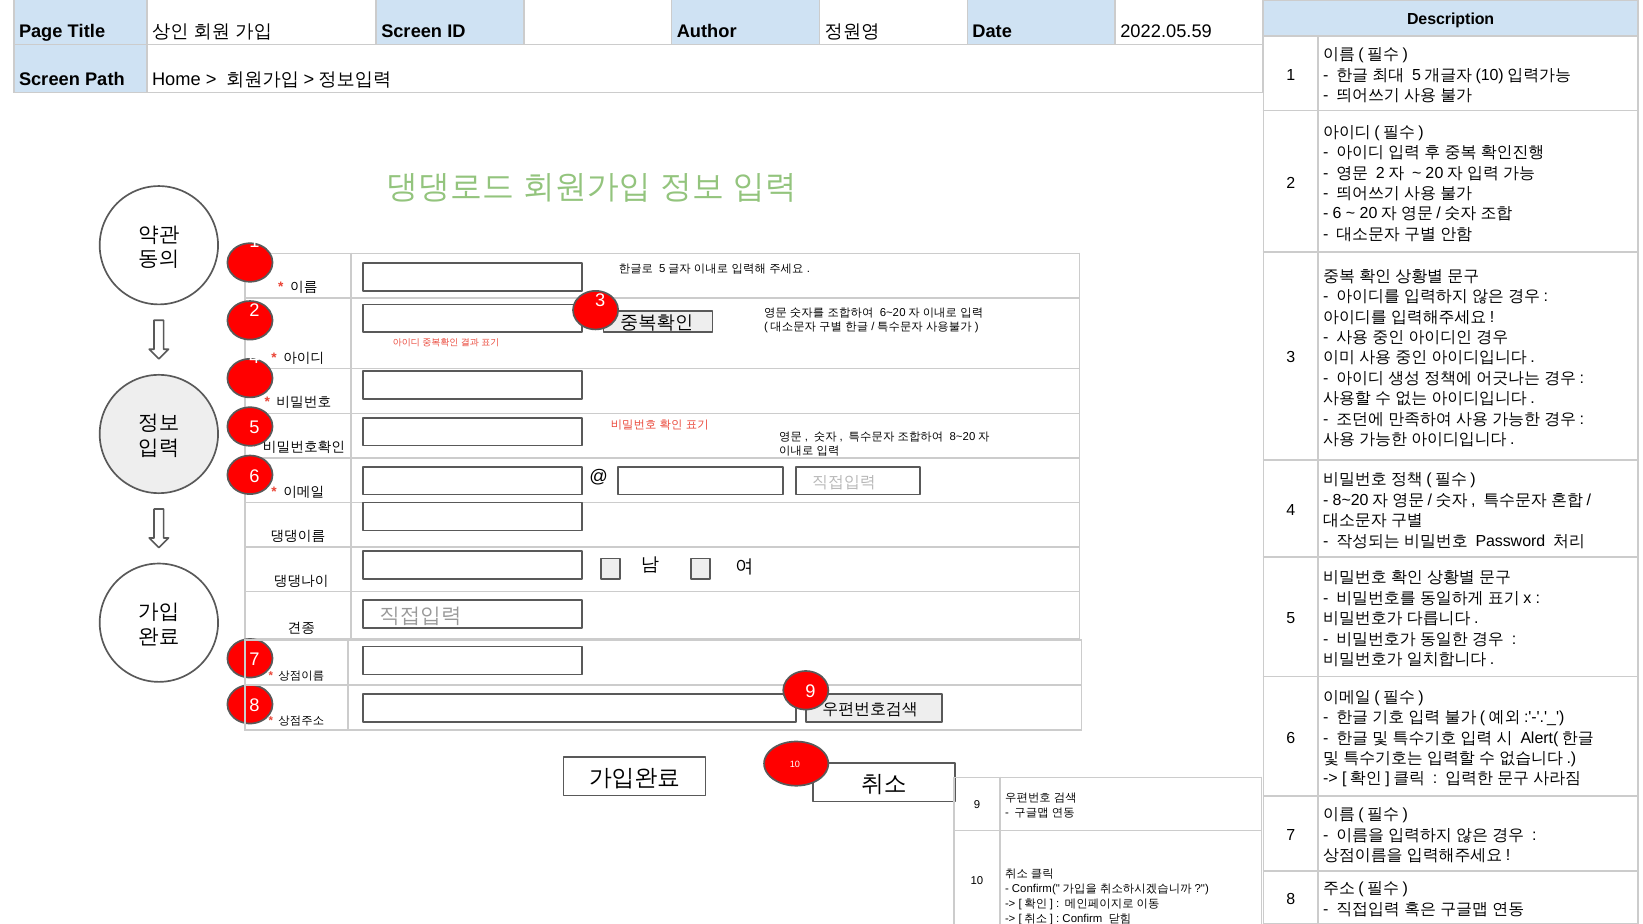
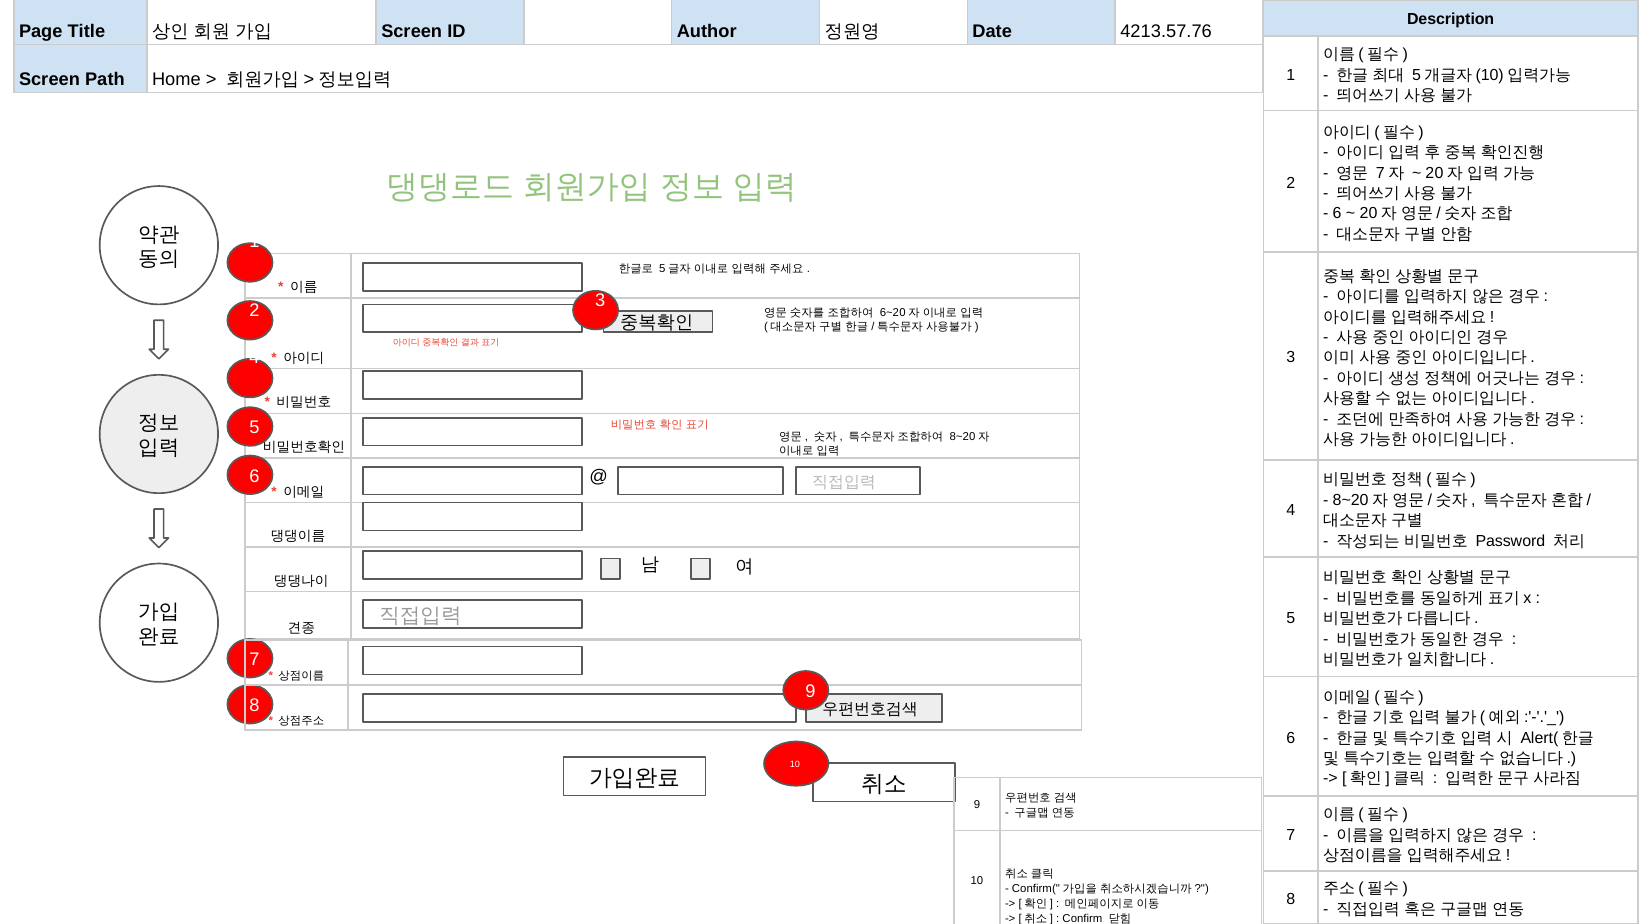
2022.05.59: 2022.05.59 -> 4213.57.76
2 at (1380, 173): 2 -> 7
